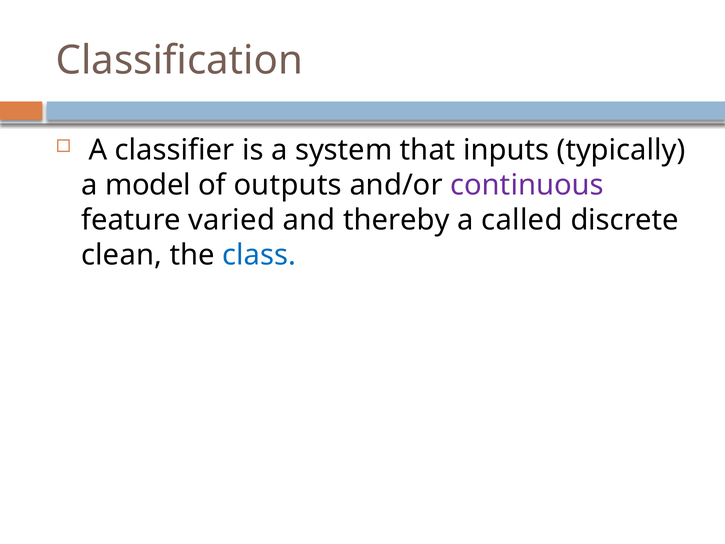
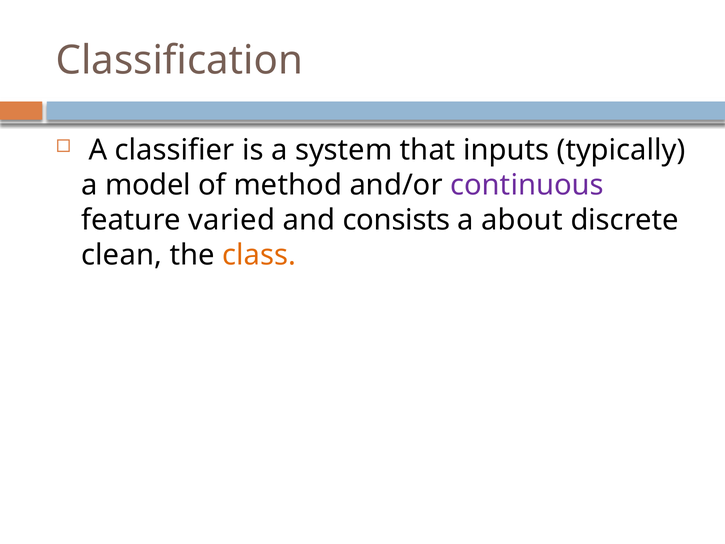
outputs: outputs -> method
thereby: thereby -> consists
called: called -> about
class colour: blue -> orange
